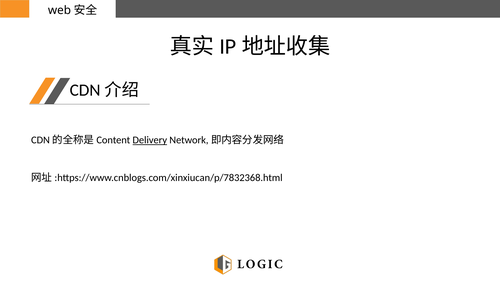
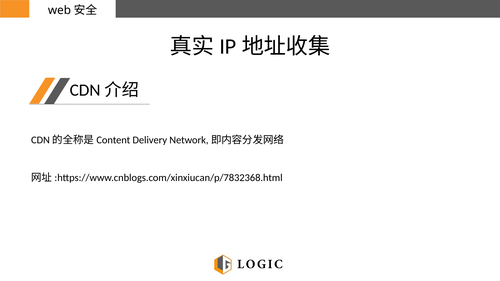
Delivery underline: present -> none
